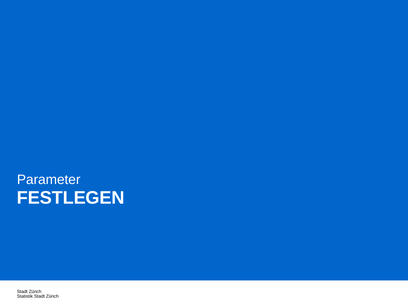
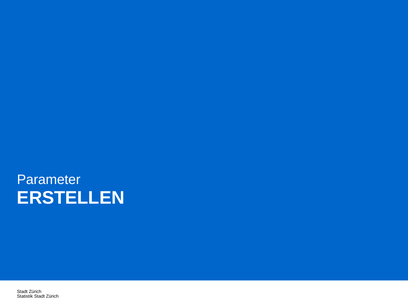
FESTLEGEN: FESTLEGEN -> ERSTELLEN
